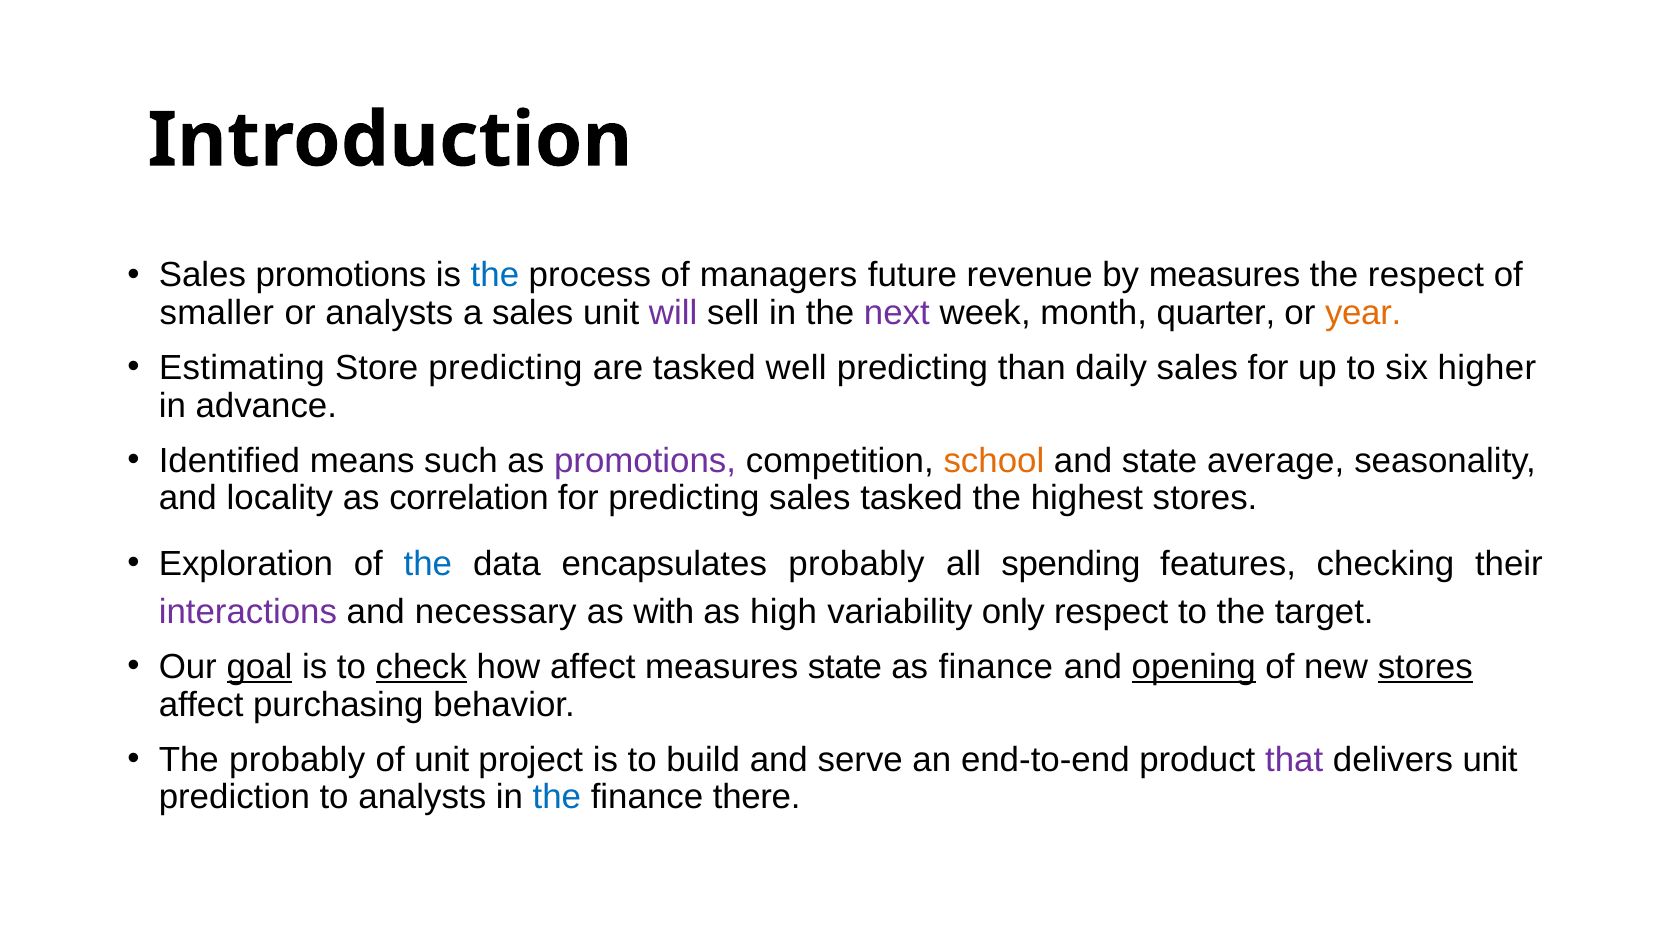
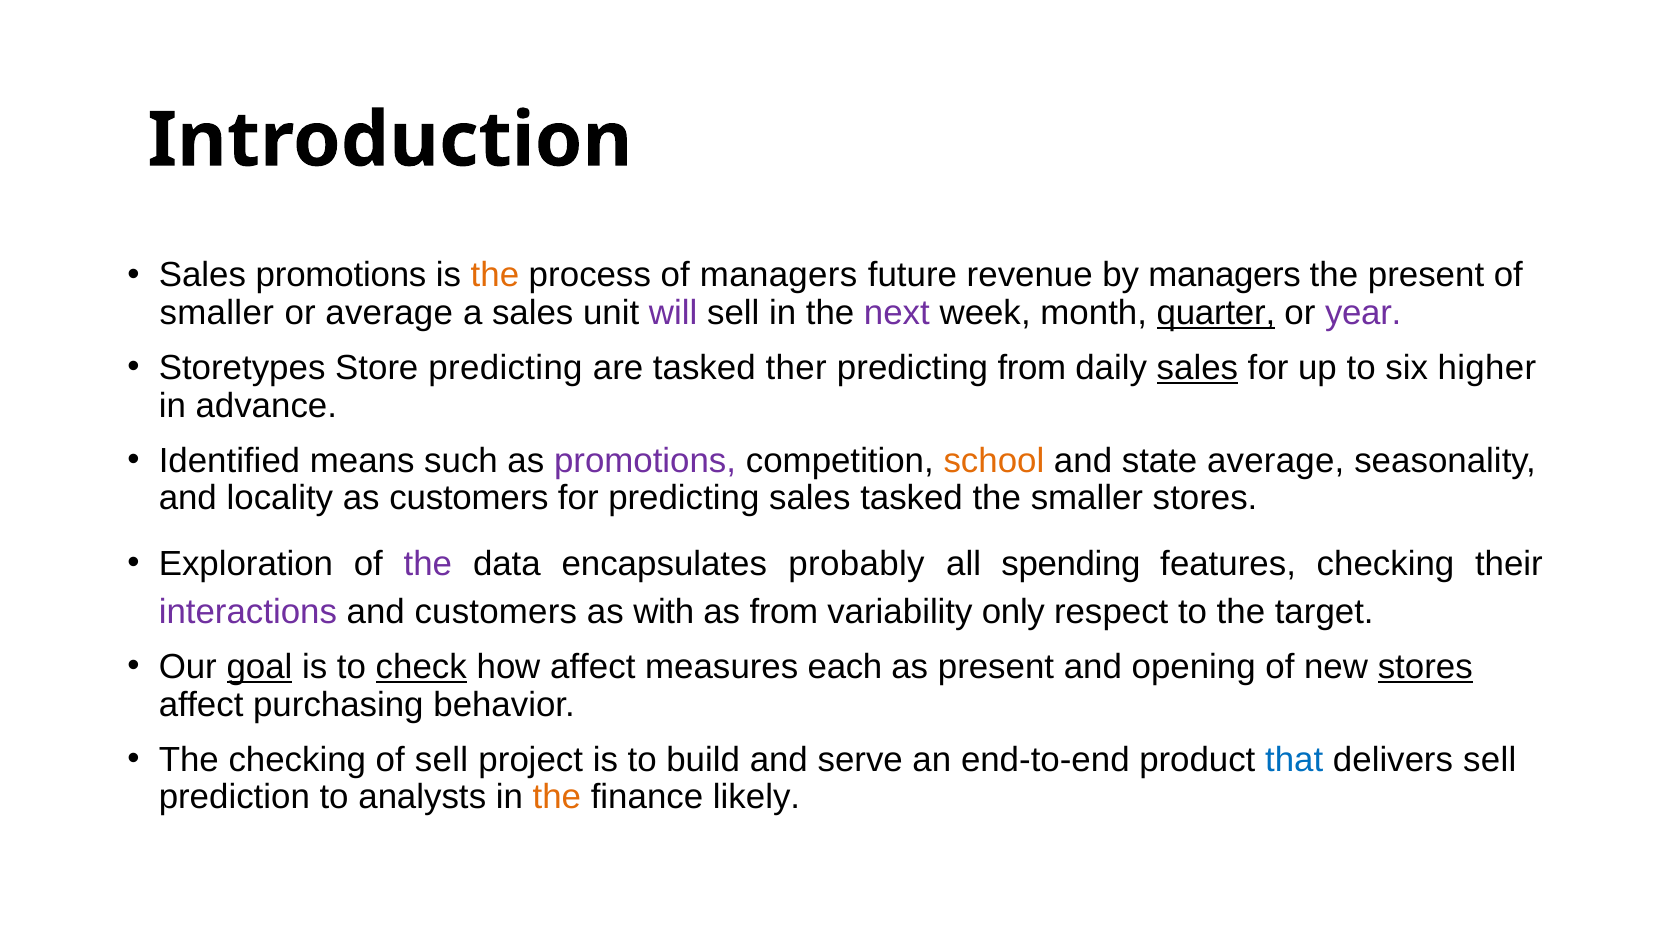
the at (495, 275) colour: blue -> orange
by measures: measures -> managers
the respect: respect -> present
or analysts: analysts -> average
quarter underline: none -> present
year colour: orange -> purple
Estimating: Estimating -> Storetypes
well: well -> ther
predicting than: than -> from
sales at (1197, 368) underline: none -> present
as correlation: correlation -> customers
the highest: highest -> smaller
the at (428, 565) colour: blue -> purple
and necessary: necessary -> customers
as high: high -> from
measures state: state -> each
as finance: finance -> present
opening underline: present -> none
The probably: probably -> checking
of unit: unit -> sell
that colour: purple -> blue
delivers unit: unit -> sell
the at (557, 798) colour: blue -> orange
there: there -> likely
